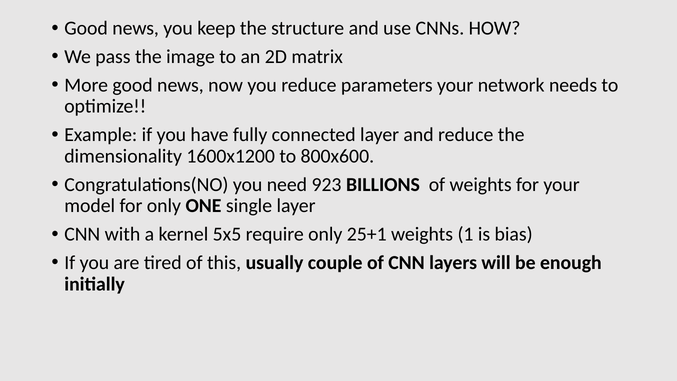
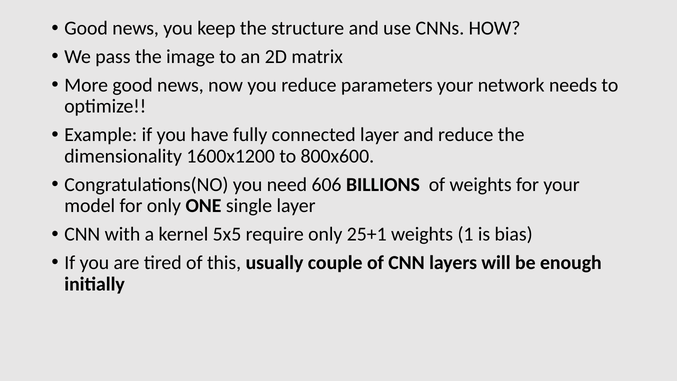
923: 923 -> 606
